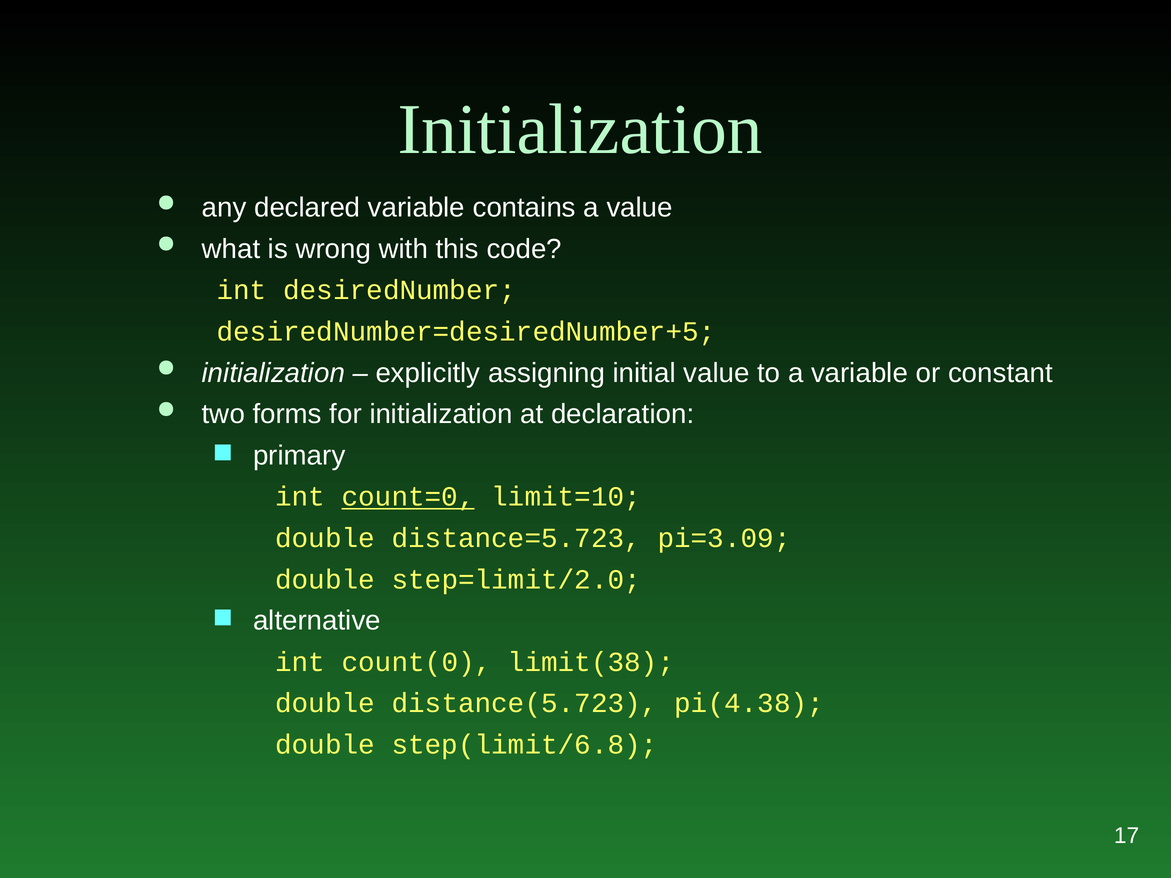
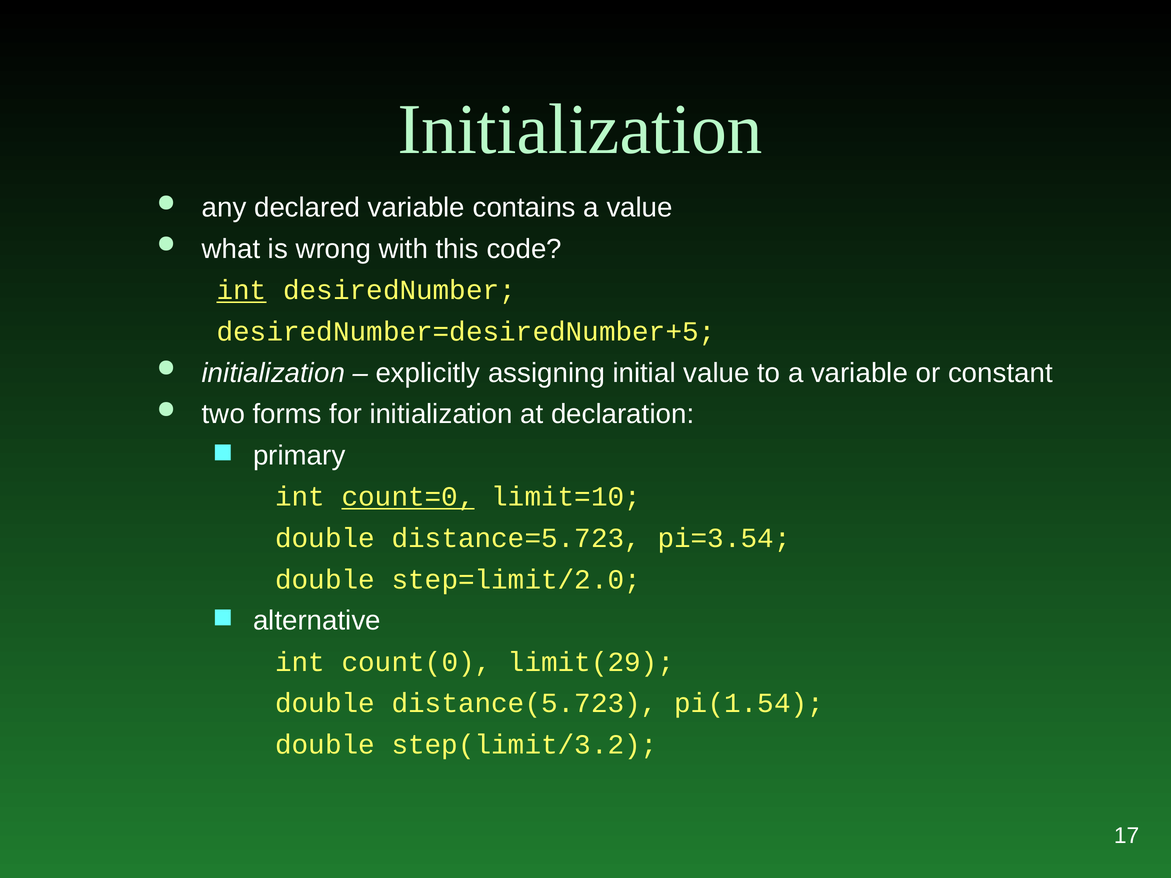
int at (242, 290) underline: none -> present
pi=3.09: pi=3.09 -> pi=3.54
limit(38: limit(38 -> limit(29
pi(4.38: pi(4.38 -> pi(1.54
step(limit/6.8: step(limit/6.8 -> step(limit/3.2
